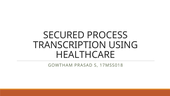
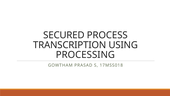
HEALTHCARE: HEALTHCARE -> PROCESSING
